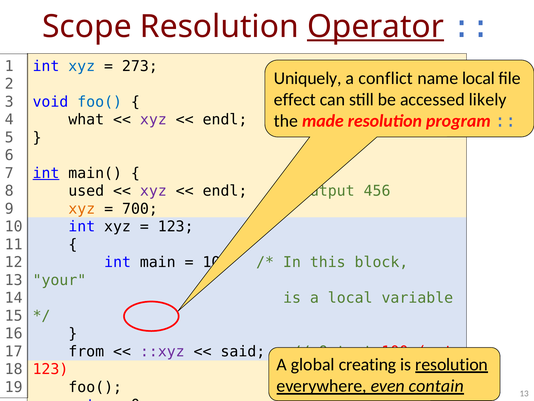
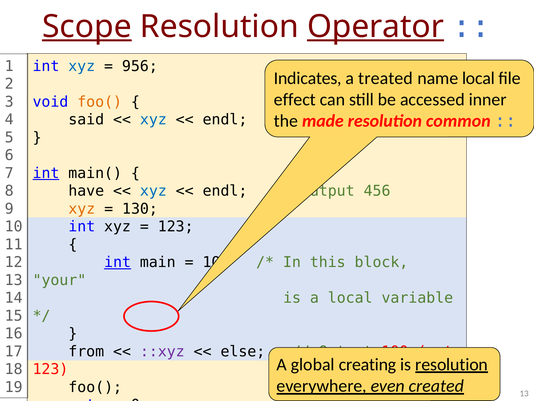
Scope underline: none -> present
273: 273 -> 956
Uniquely: Uniquely -> Indicates
conflict: conflict -> treated
likely: likely -> inner
foo( at (100, 102) colour: blue -> orange
what: what -> said
xyz at (153, 120) colour: purple -> blue
program: program -> common
used: used -> have
xyz at (153, 191) colour: purple -> blue
700: 700 -> 130
int at (118, 262) underline: none -> present
said: said -> else
contain: contain -> created
